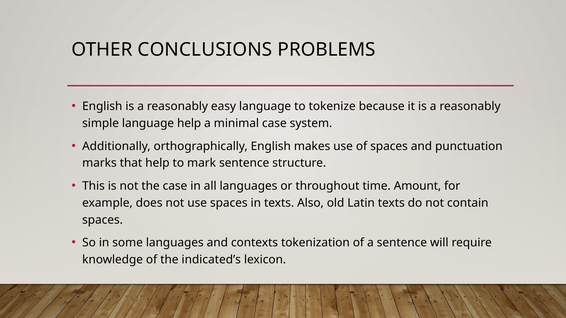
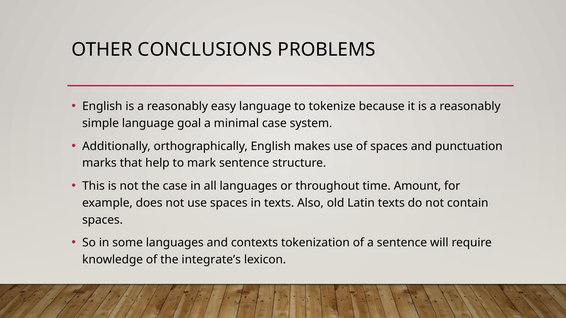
language help: help -> goal
indicated’s: indicated’s -> integrate’s
